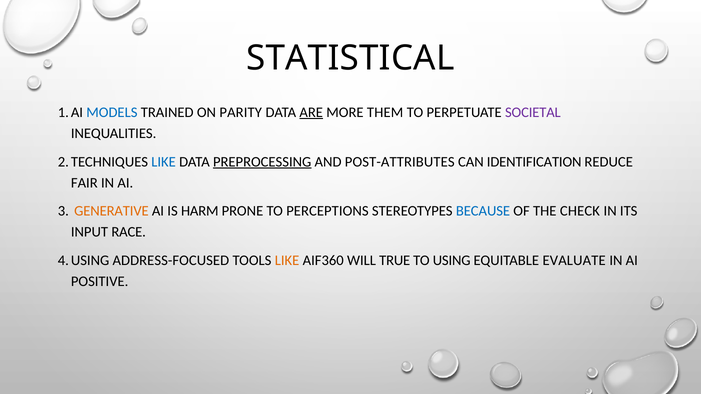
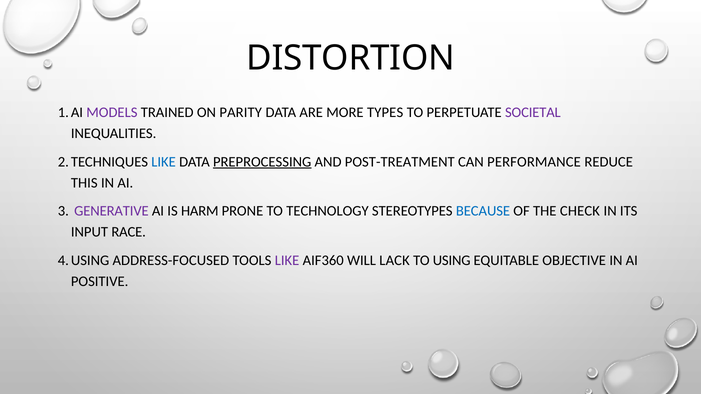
STATISTICAL: STATISTICAL -> DISTORTION
MODELS colour: blue -> purple
ARE underline: present -> none
THEM: THEM -> TYPES
POST-ATTRIBUTES: POST-ATTRIBUTES -> POST-TREATMENT
IDENTIFICATION: IDENTIFICATION -> PERFORMANCE
FAIR: FAIR -> THIS
GENERATIVE colour: orange -> purple
PERCEPTIONS: PERCEPTIONS -> TECHNOLOGY
LIKE at (287, 261) colour: orange -> purple
TRUE: TRUE -> LACK
EVALUATE: EVALUATE -> OBJECTIVE
